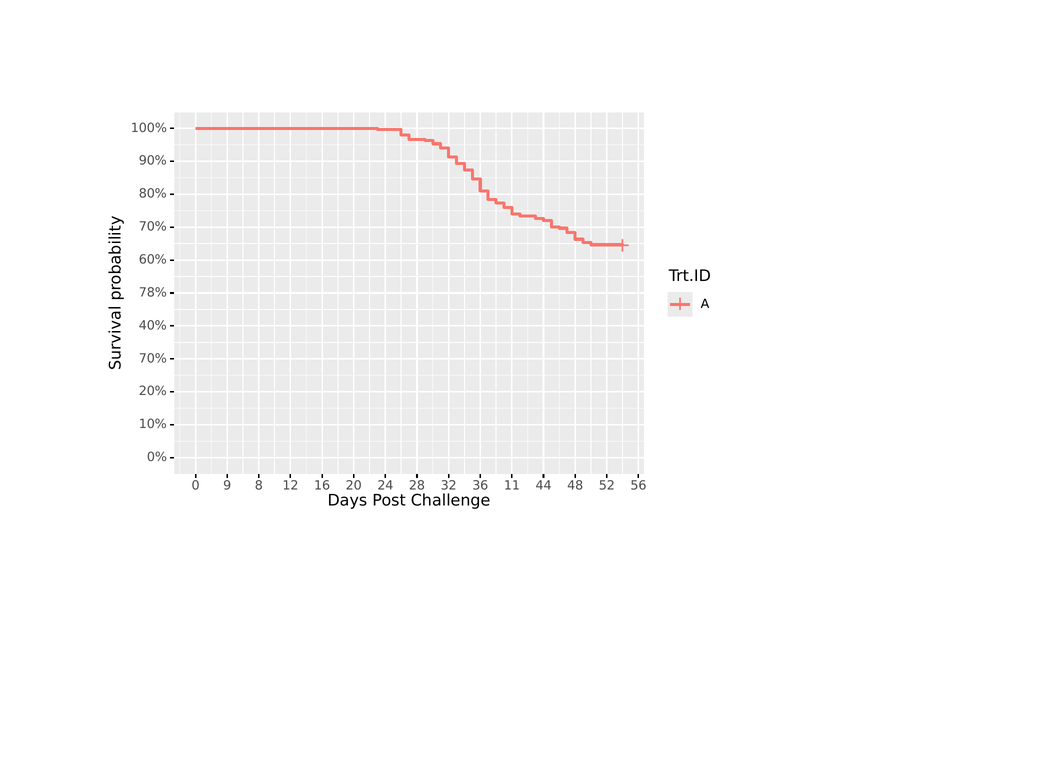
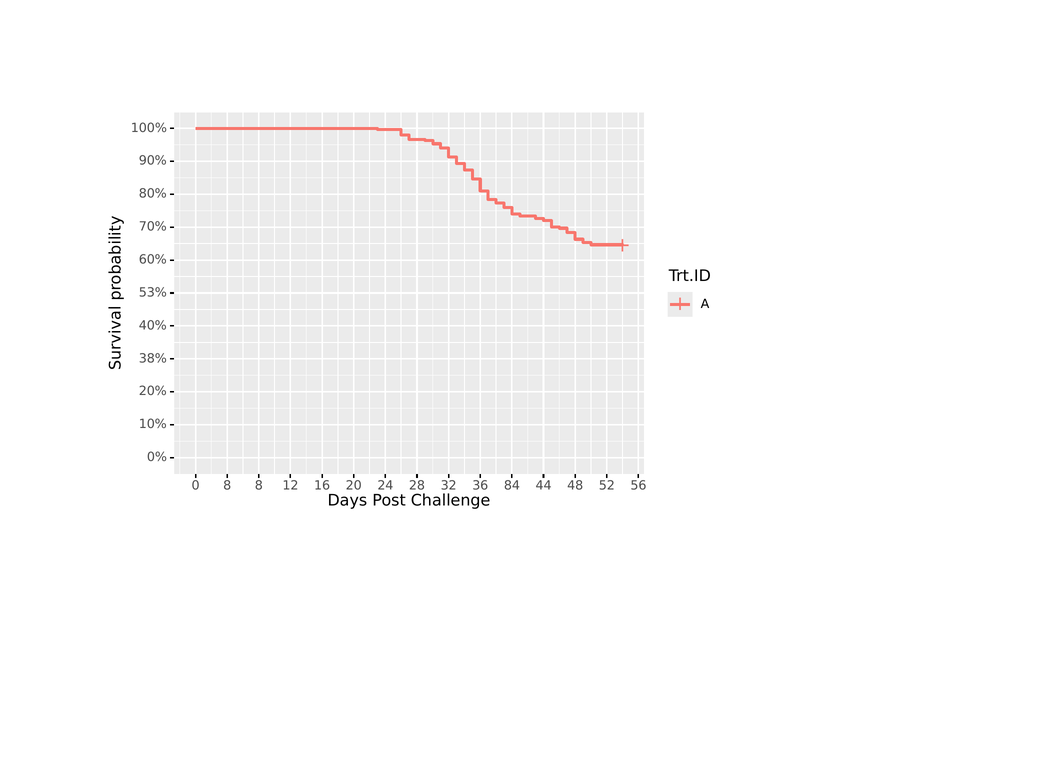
78%: 78% -> 53%
70% at (153, 358): 70% -> 38%
0 9: 9 -> 8
11: 11 -> 84
